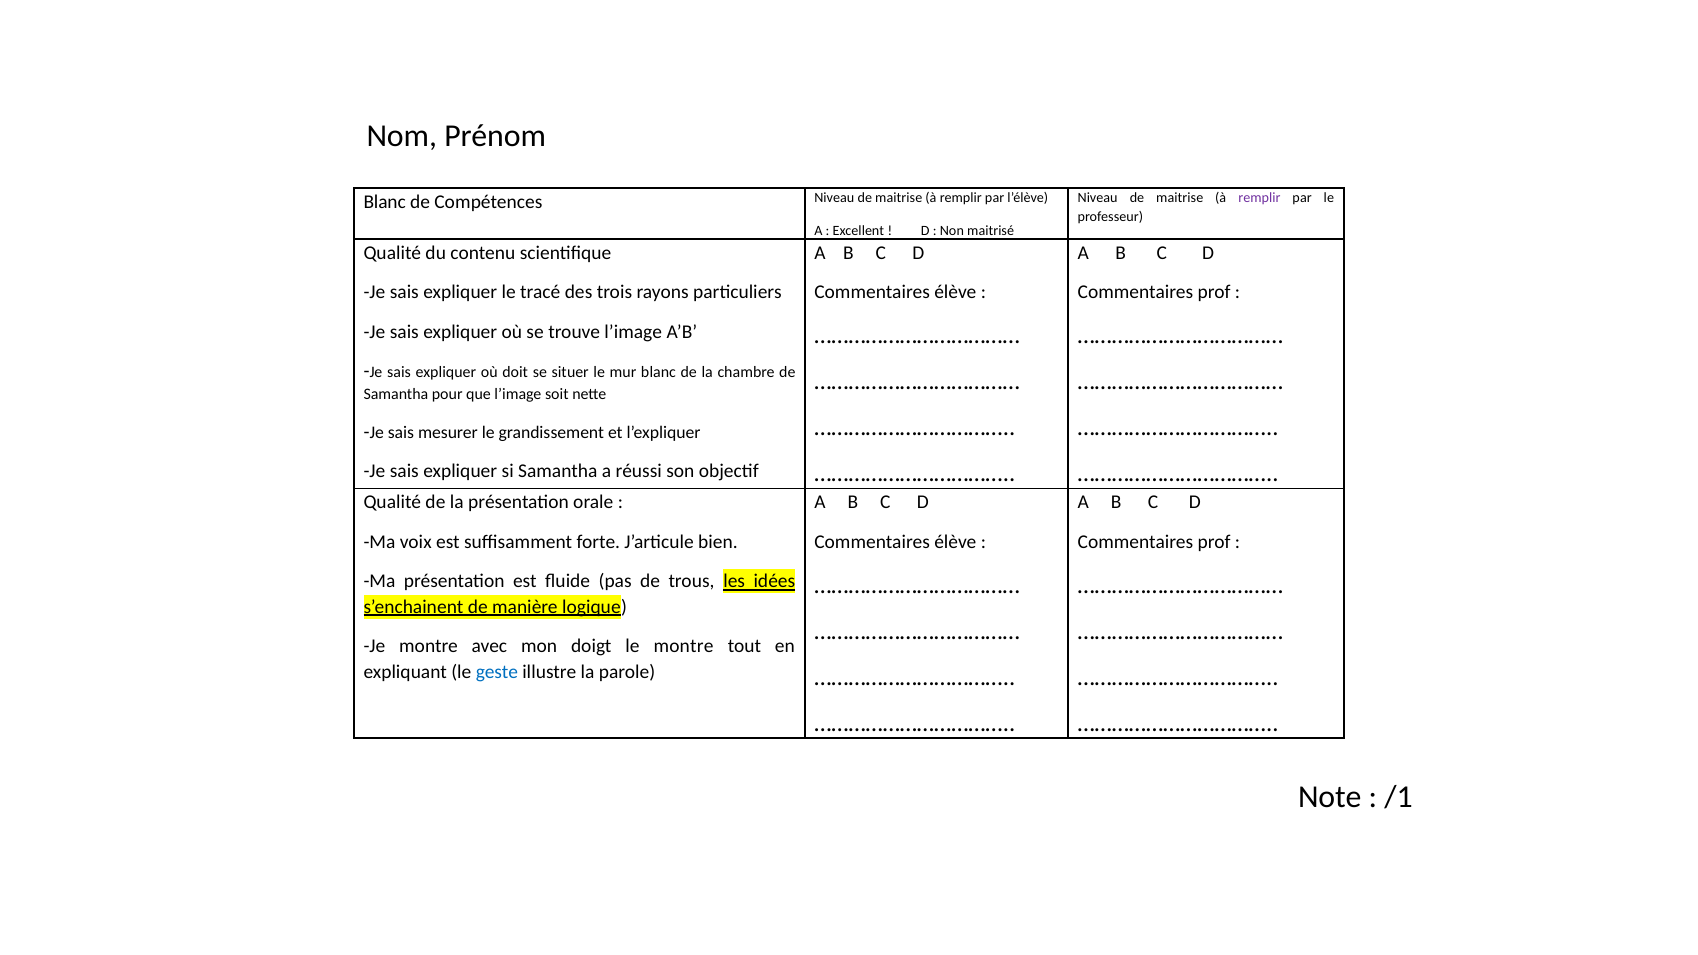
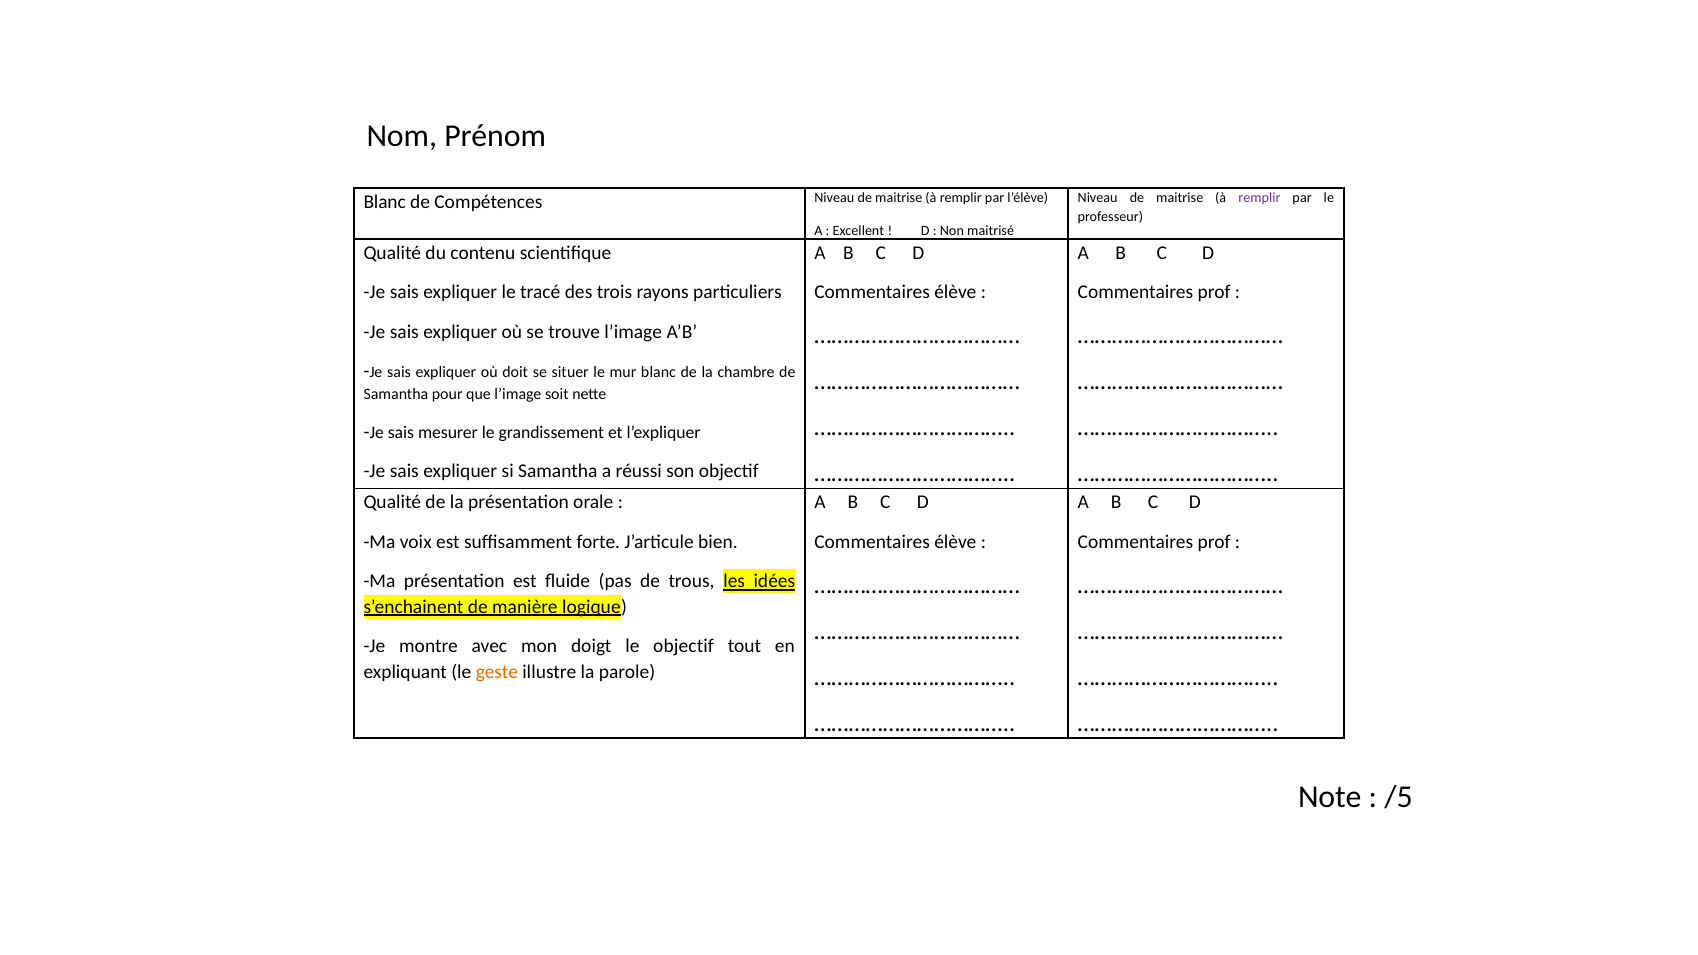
le montre: montre -> objectif
geste colour: blue -> orange
/1: /1 -> /5
